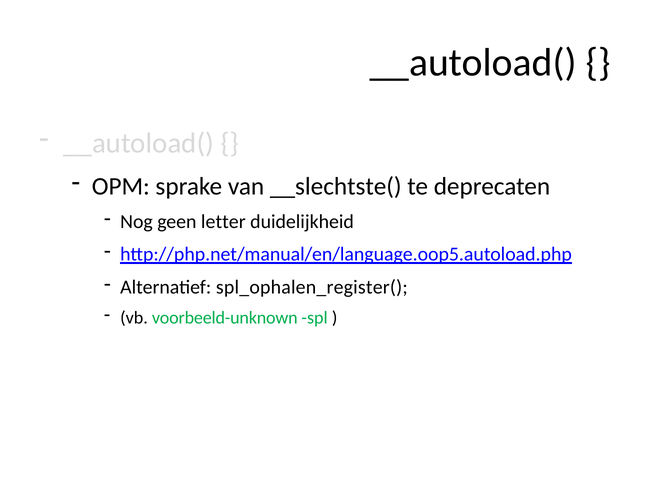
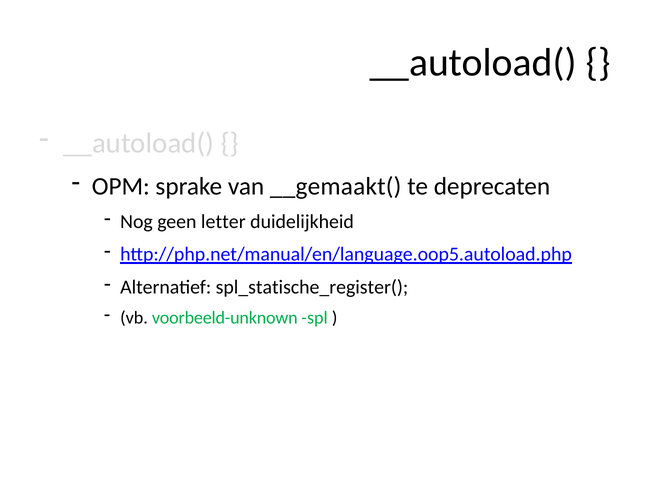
__slechtste(: __slechtste( -> __gemaakt(
spl_ophalen_register(: spl_ophalen_register( -> spl_statische_register(
